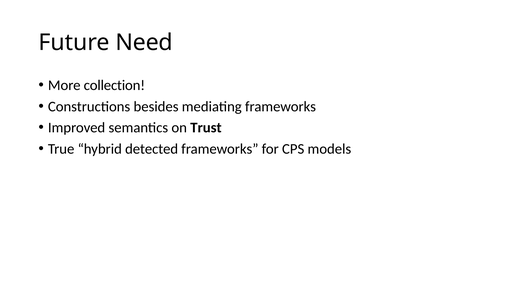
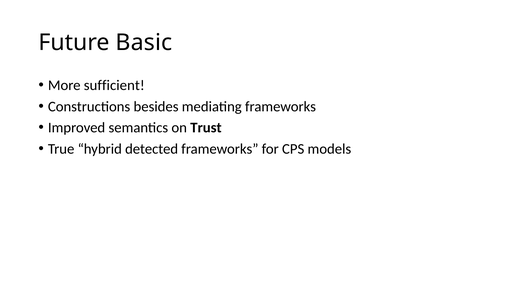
Need: Need -> Basic
collection: collection -> sufficient
